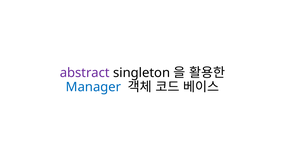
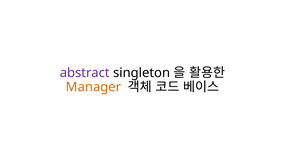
Manager colour: blue -> orange
